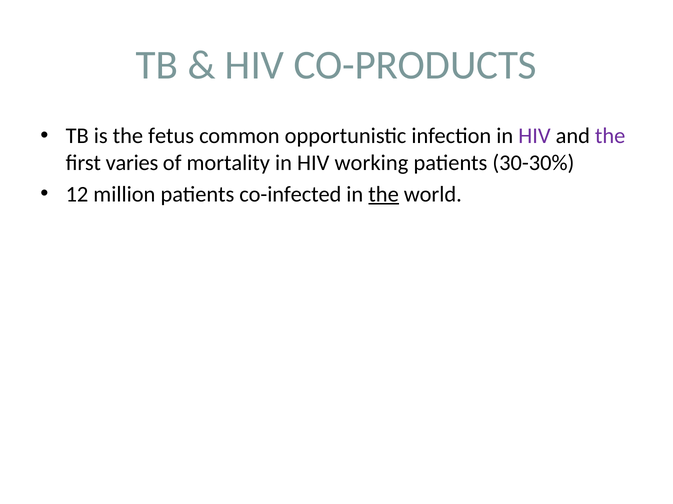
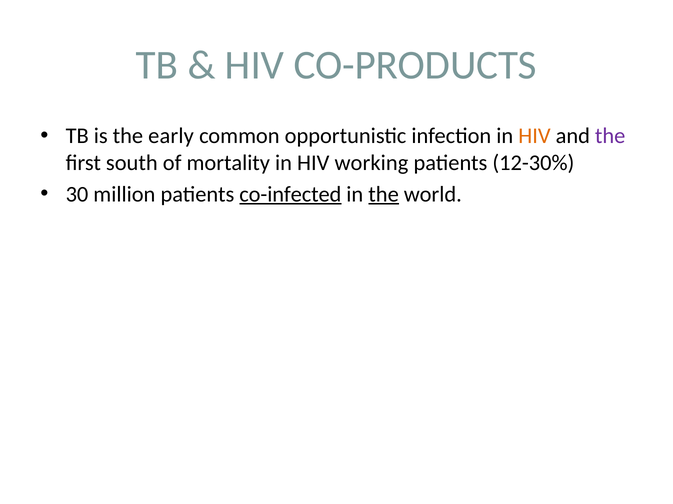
fetus: fetus -> early
HIV at (534, 136) colour: purple -> orange
varies: varies -> south
30-30%: 30-30% -> 12-30%
12: 12 -> 30
co-infected underline: none -> present
